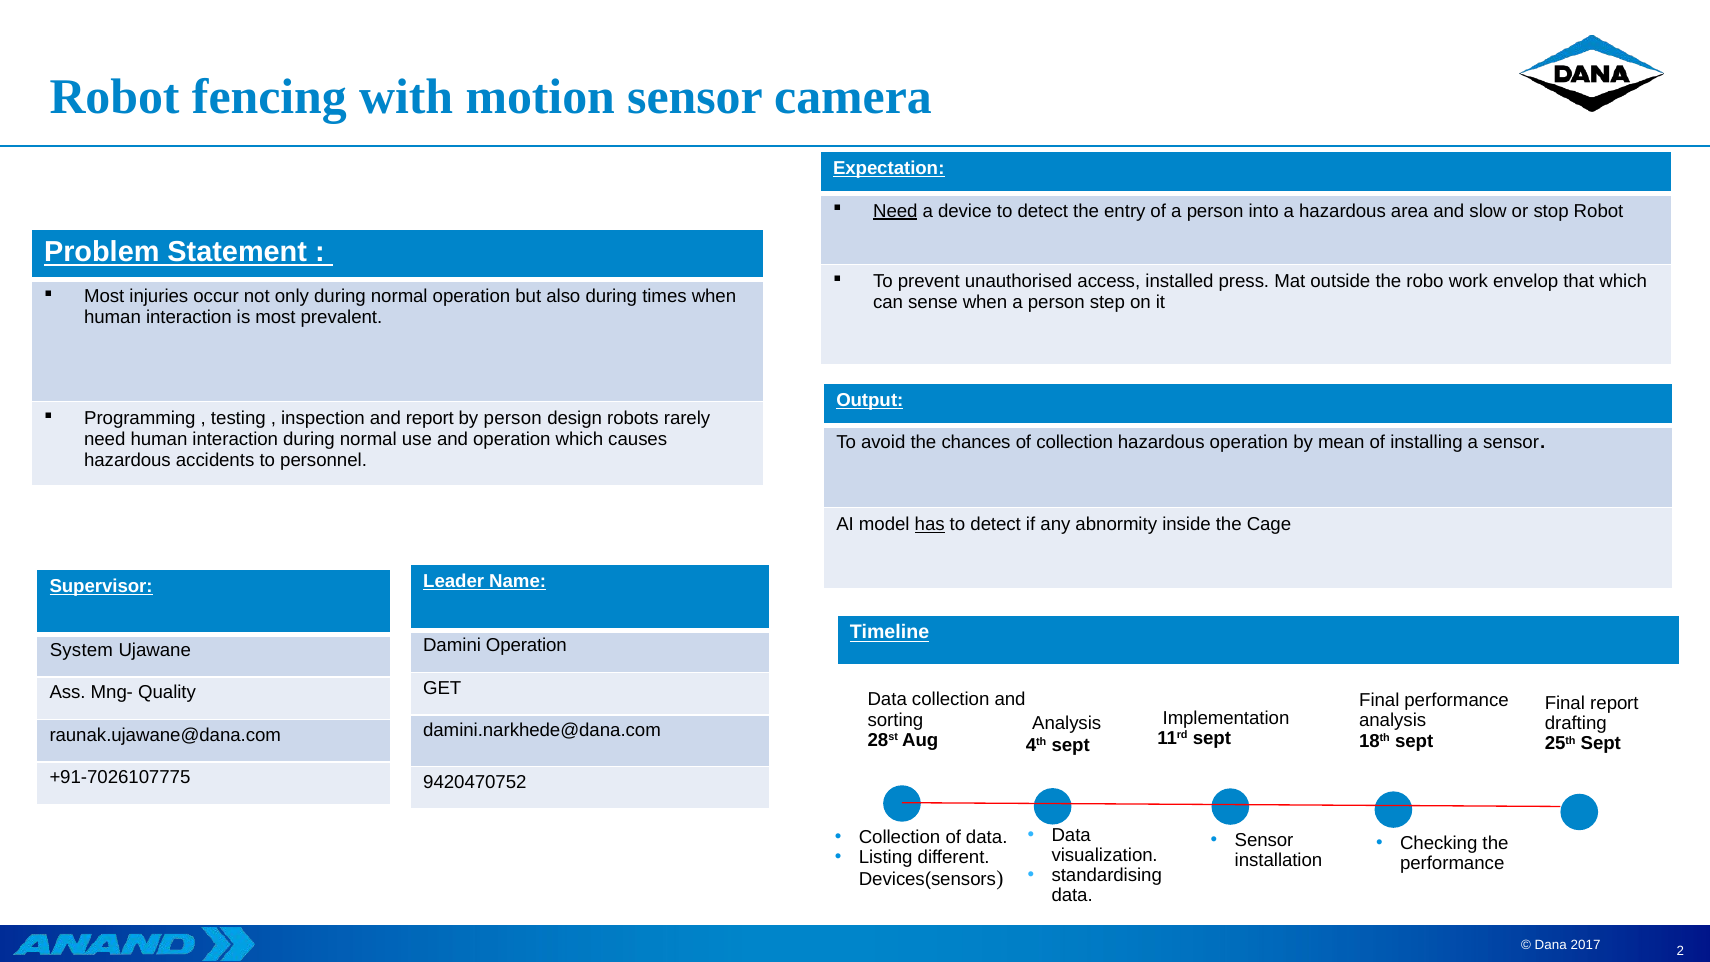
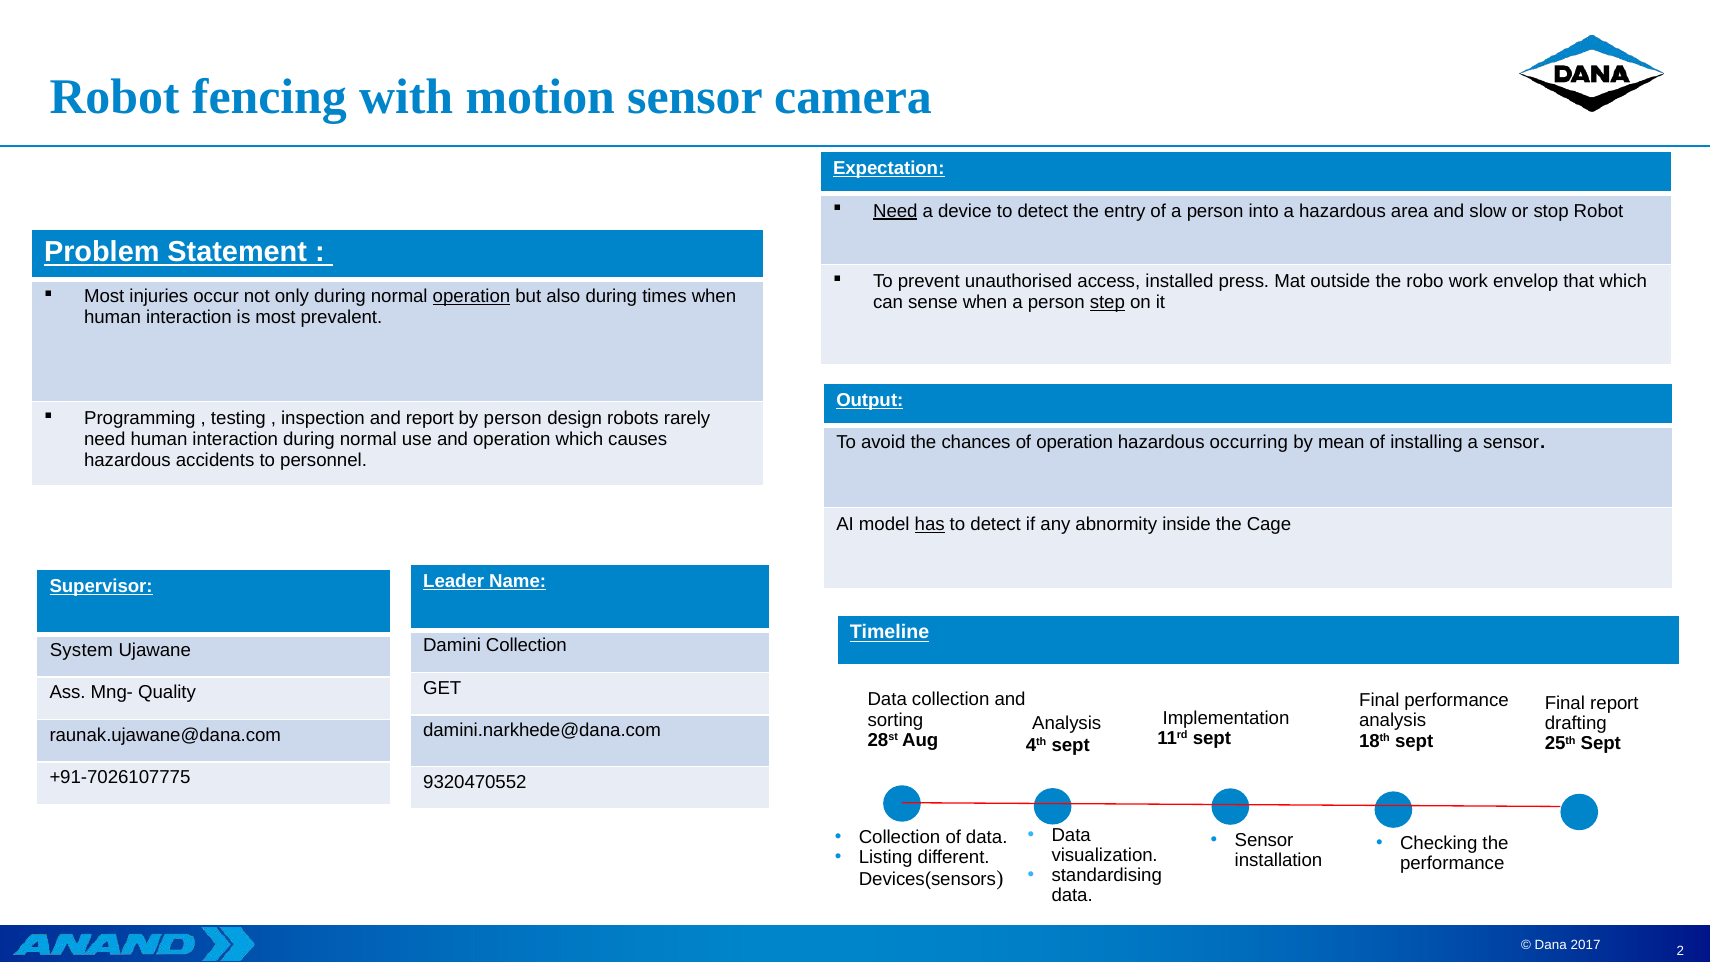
operation at (471, 296) underline: none -> present
step underline: none -> present
of collection: collection -> operation
hazardous operation: operation -> occurring
Damini Operation: Operation -> Collection
9420470752: 9420470752 -> 9320470552
